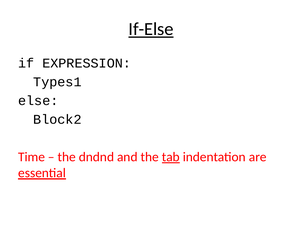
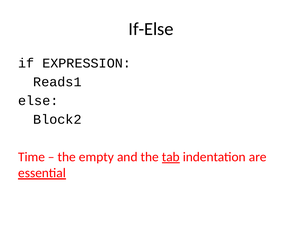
If-Else underline: present -> none
Types1: Types1 -> Reads1
dndnd: dndnd -> empty
